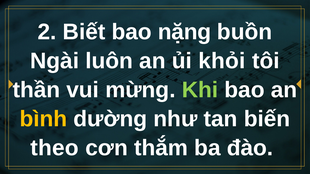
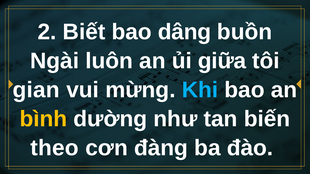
nặng: nặng -> dâng
khỏi: khỏi -> giữa
thần: thần -> gian
Khi colour: light green -> light blue
thắm: thắm -> đàng
